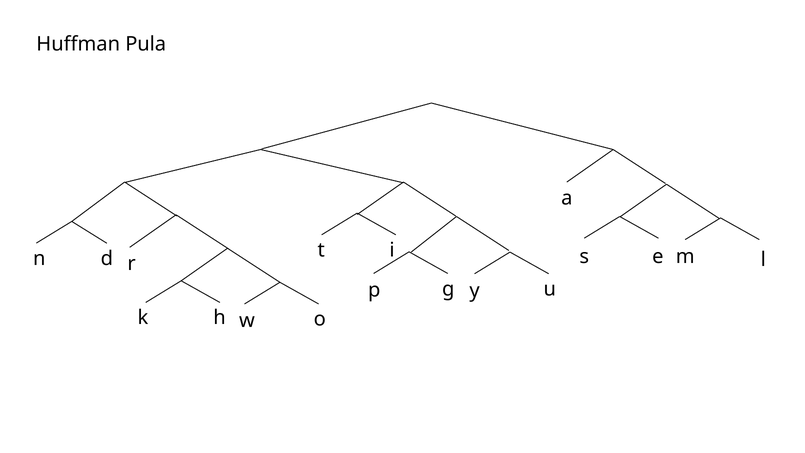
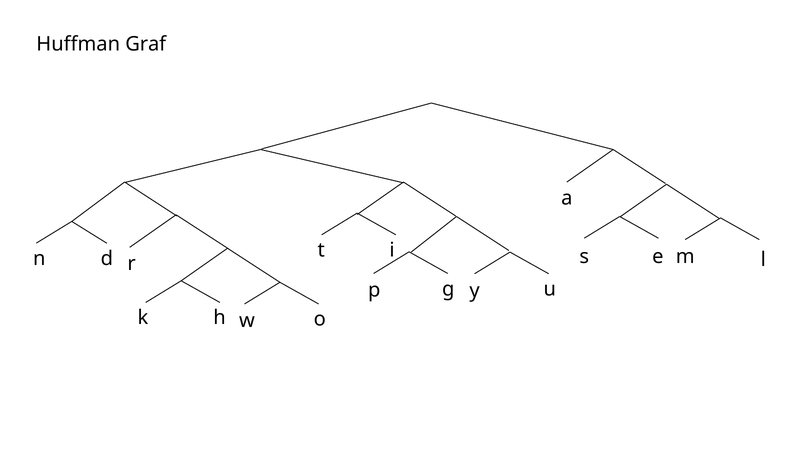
Pula: Pula -> Graf
